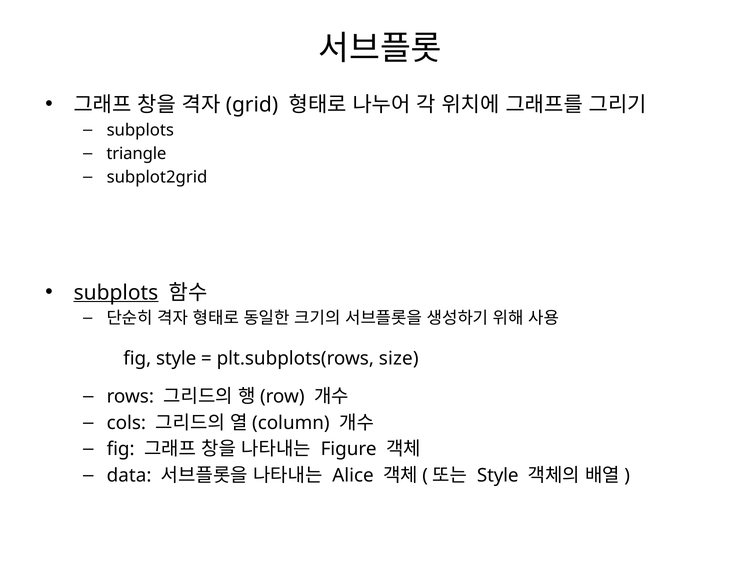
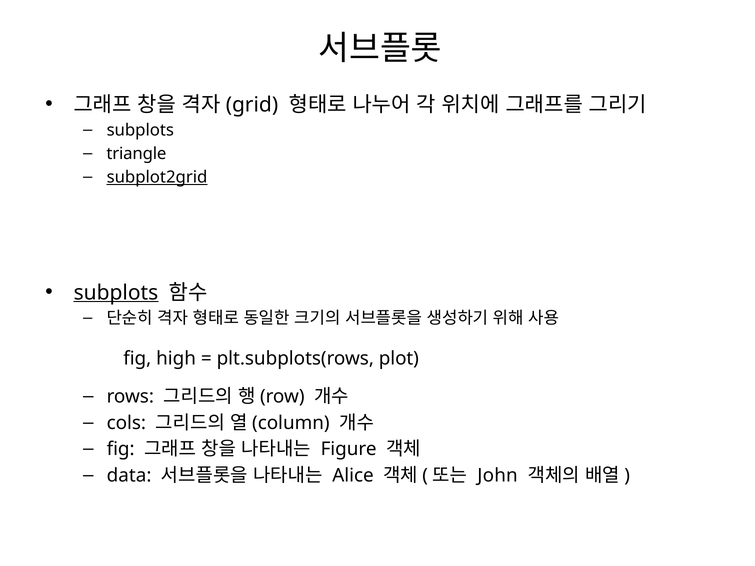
subplot2grid underline: none -> present
fig style: style -> high
size: size -> plot
Style at (498, 476): Style -> John
